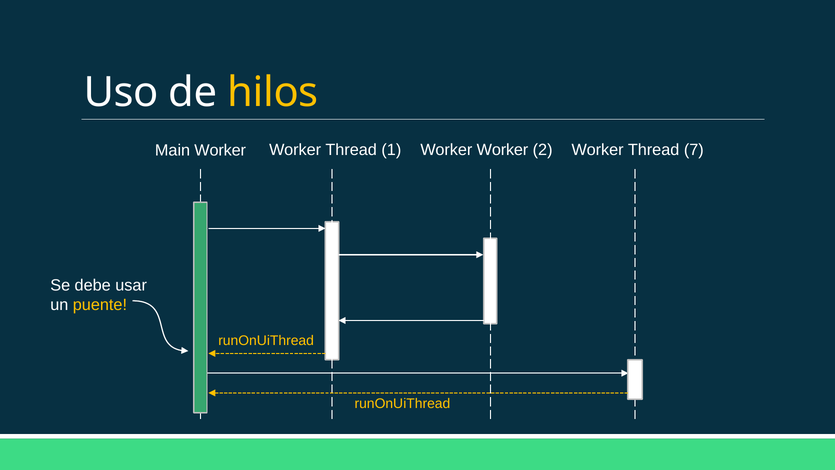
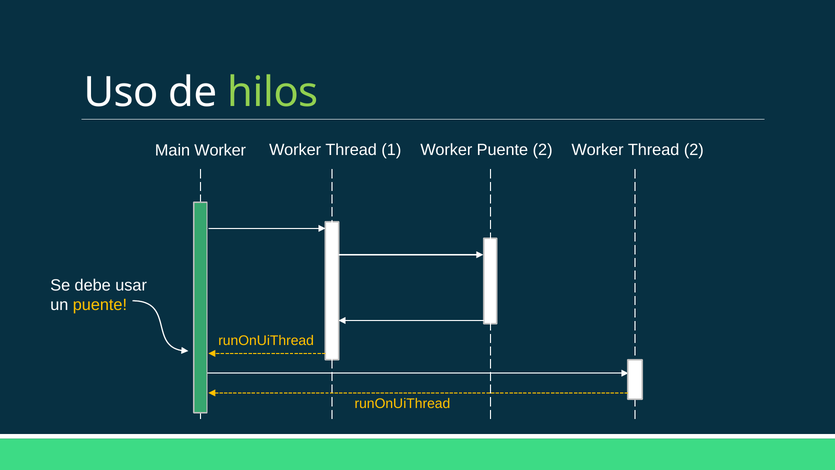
hilos colour: yellow -> light green
1 Worker Worker: Worker -> Puente
Thread 7: 7 -> 2
